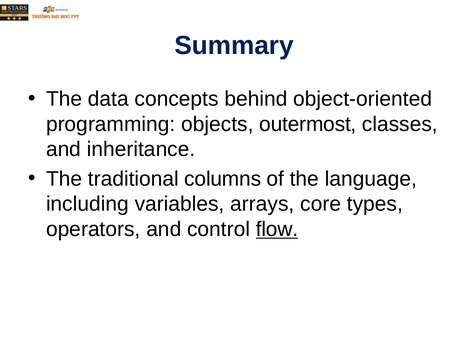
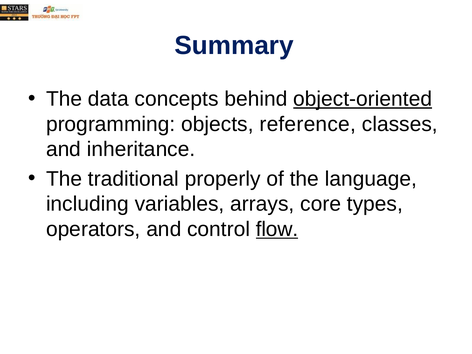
object-oriented underline: none -> present
outermost: outermost -> reference
columns: columns -> properly
